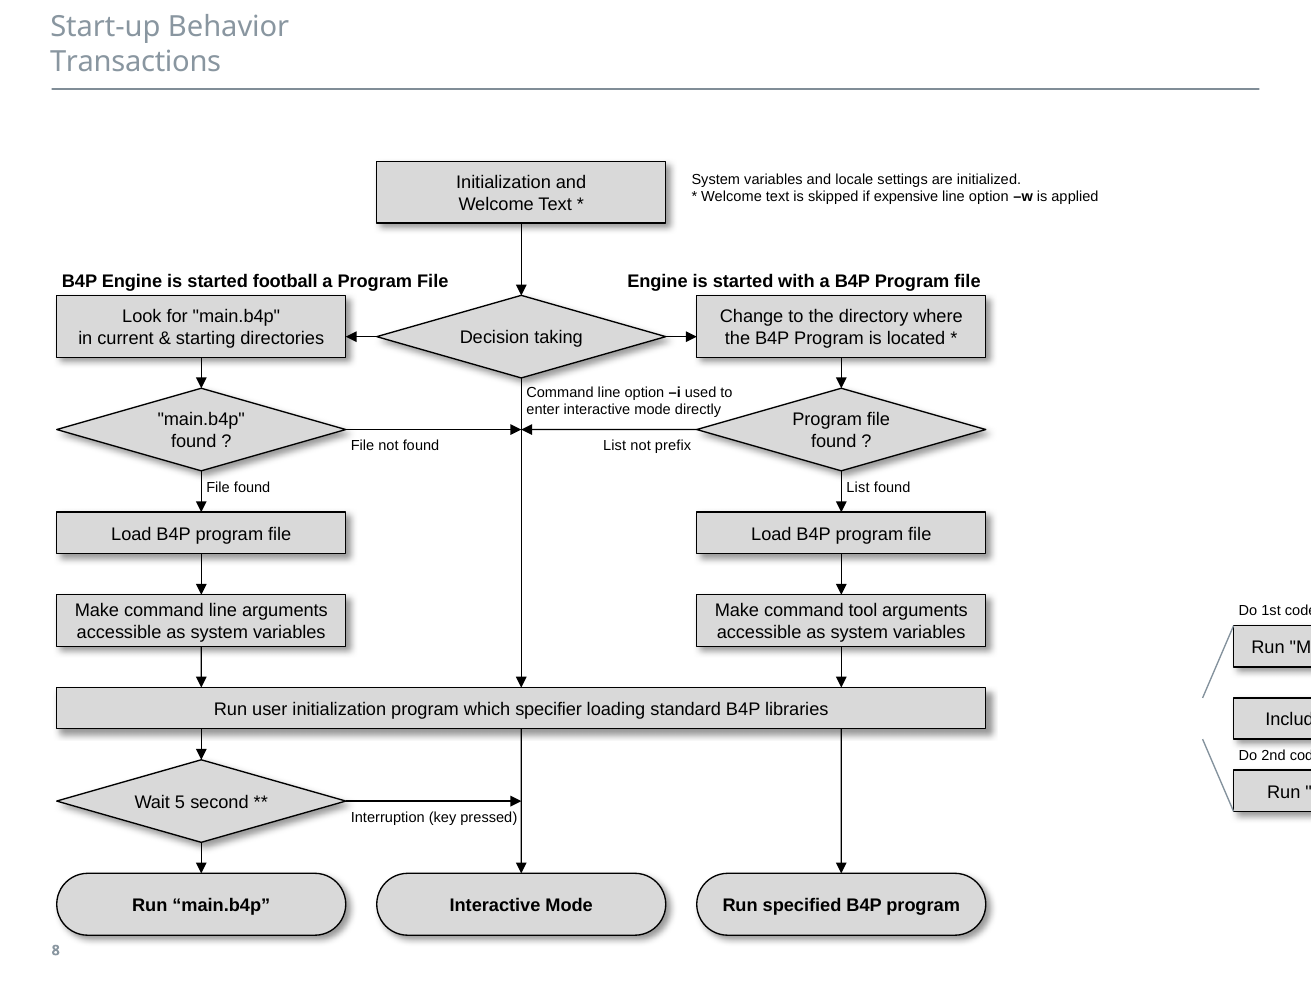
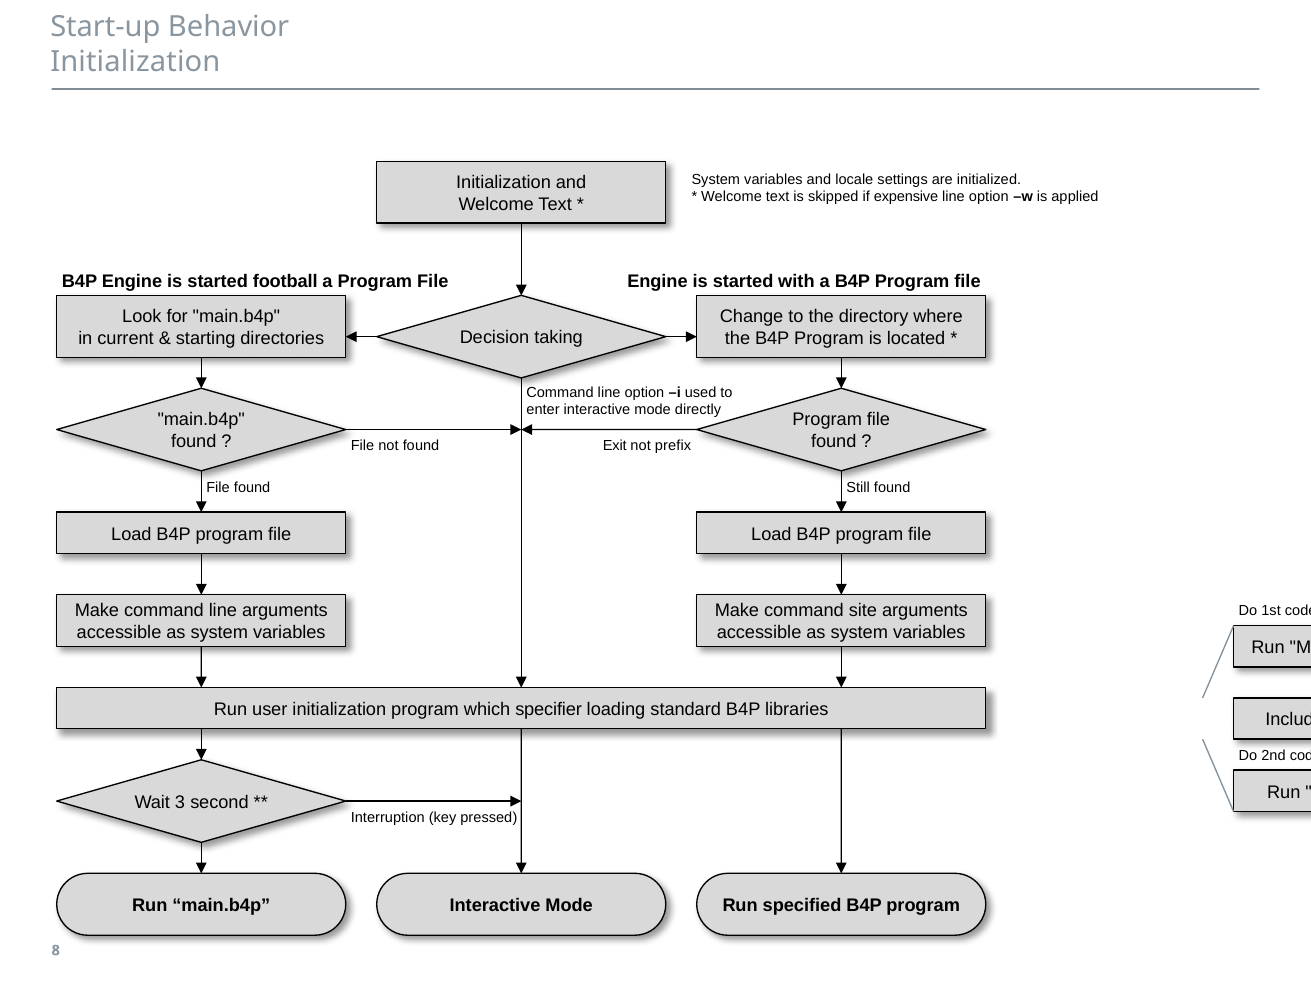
Transactions at (136, 62): Transactions -> Initialization
List at (615, 446): List -> Exit
List at (858, 487): List -> Still
tool: tool -> site
5: 5 -> 3
